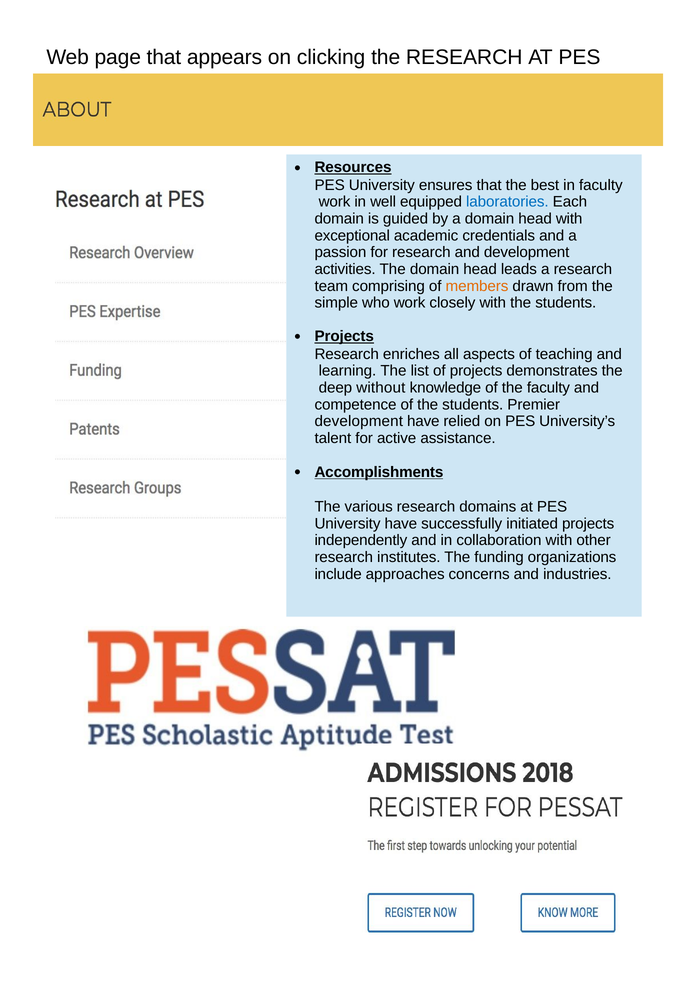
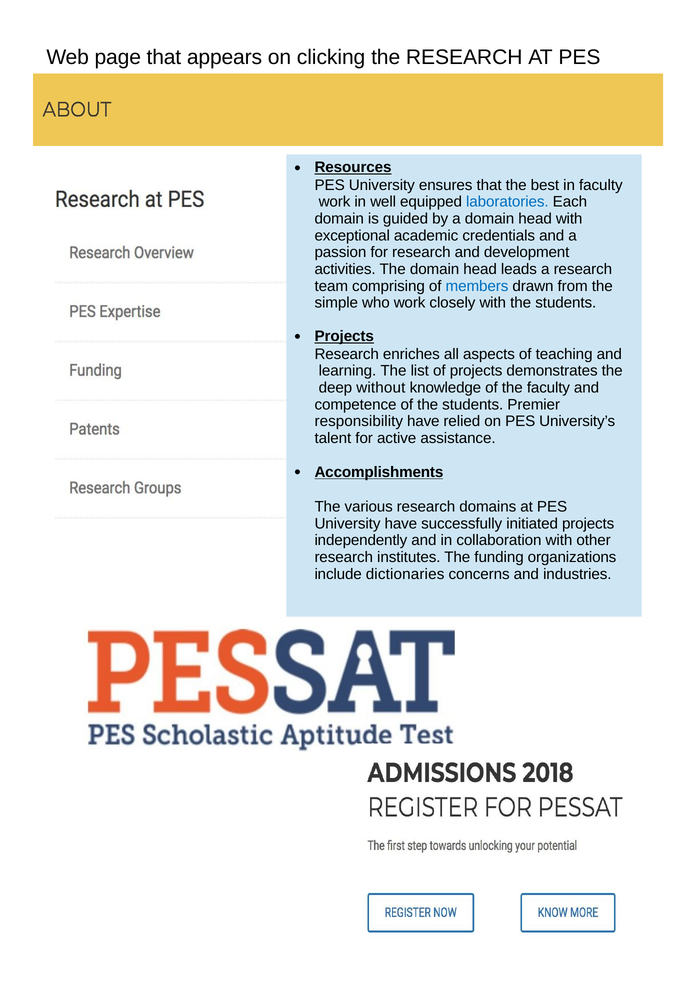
members colour: orange -> blue
development at (359, 421): development -> responsibility
approaches: approaches -> dictionaries
